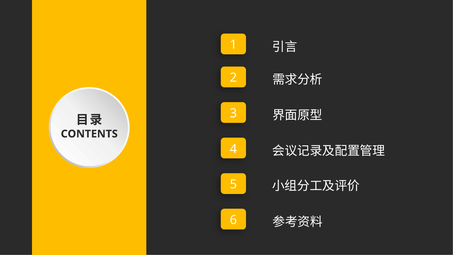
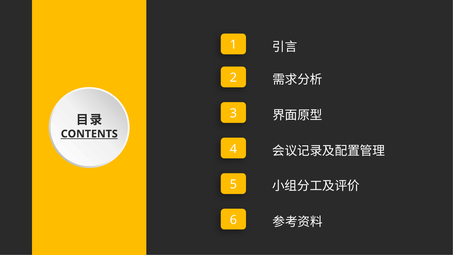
CONTENTS underline: none -> present
